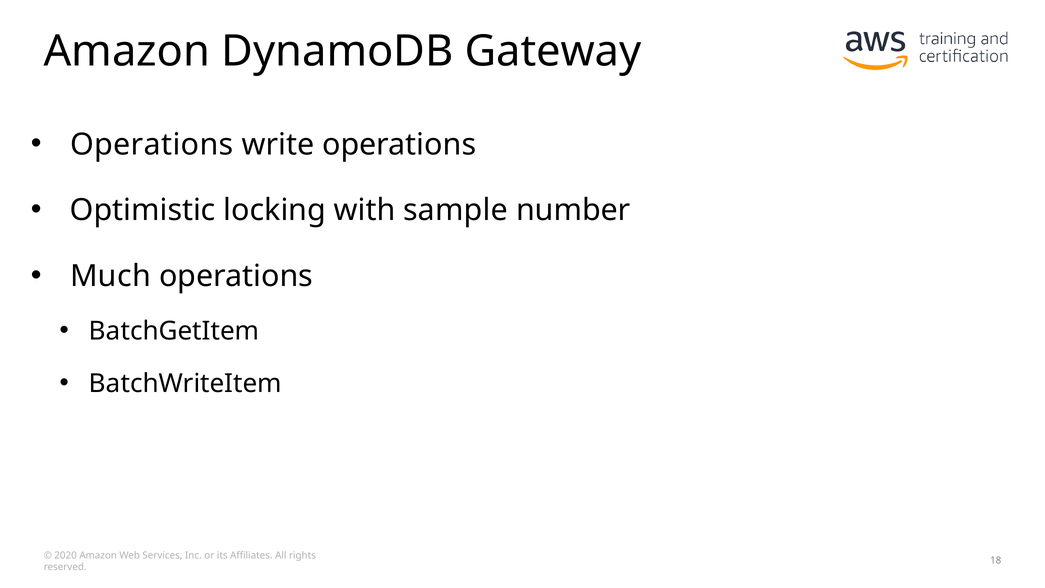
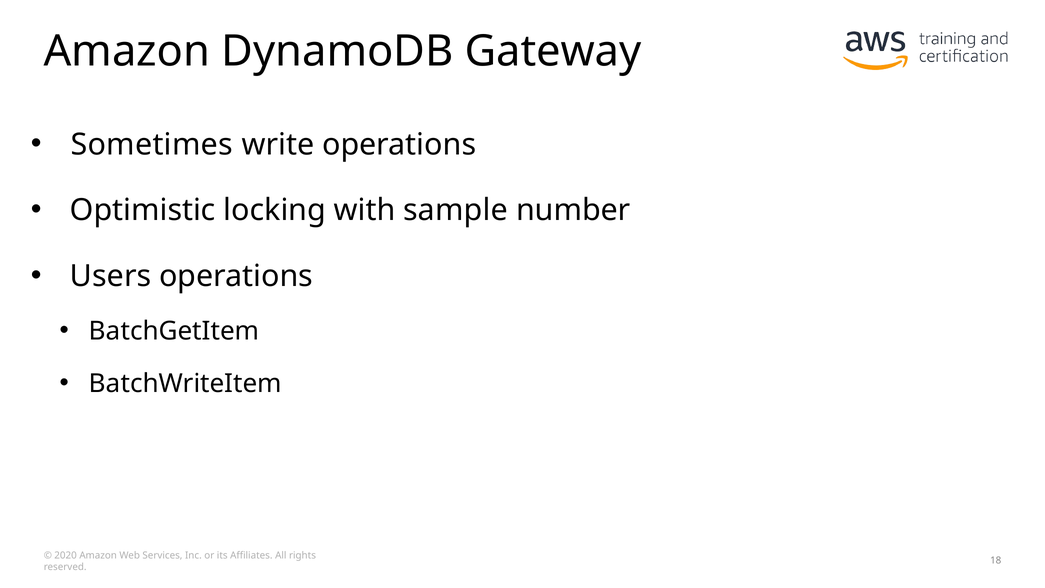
Operations at (152, 144): Operations -> Sometimes
Much: Much -> Users
